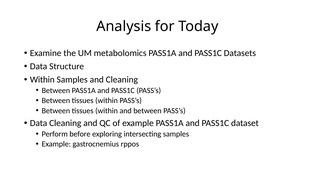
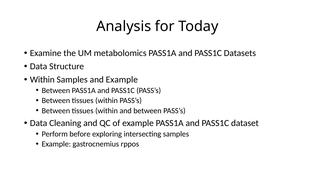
and Cleaning: Cleaning -> Example
